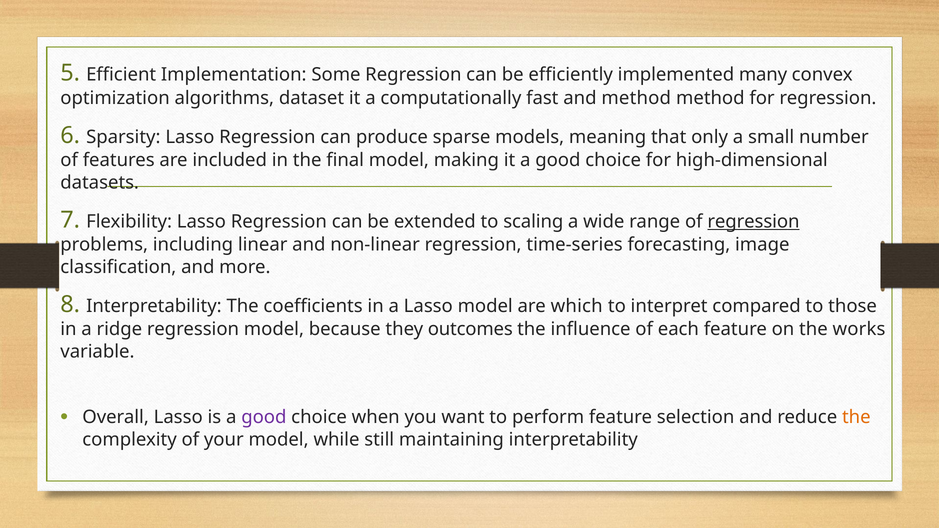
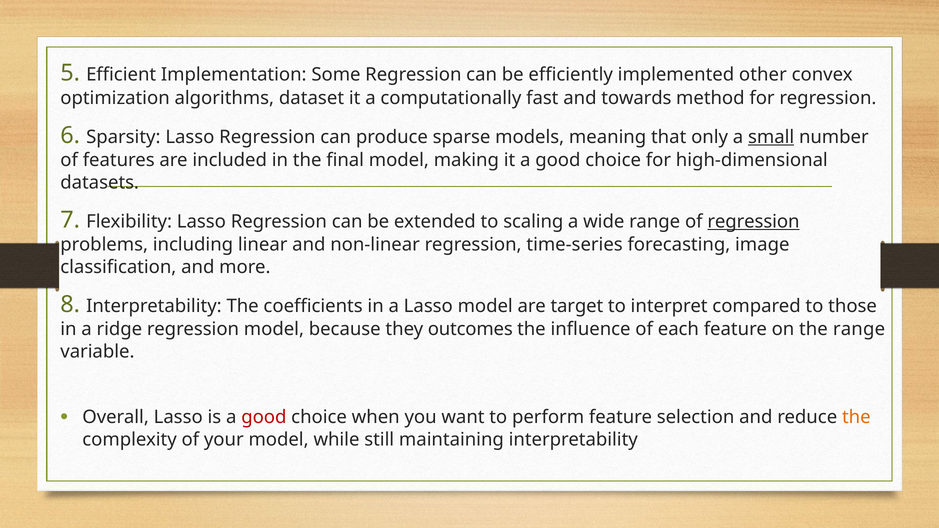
many: many -> other
and method: method -> towards
small underline: none -> present
which: which -> target
the works: works -> range
good at (264, 417) colour: purple -> red
